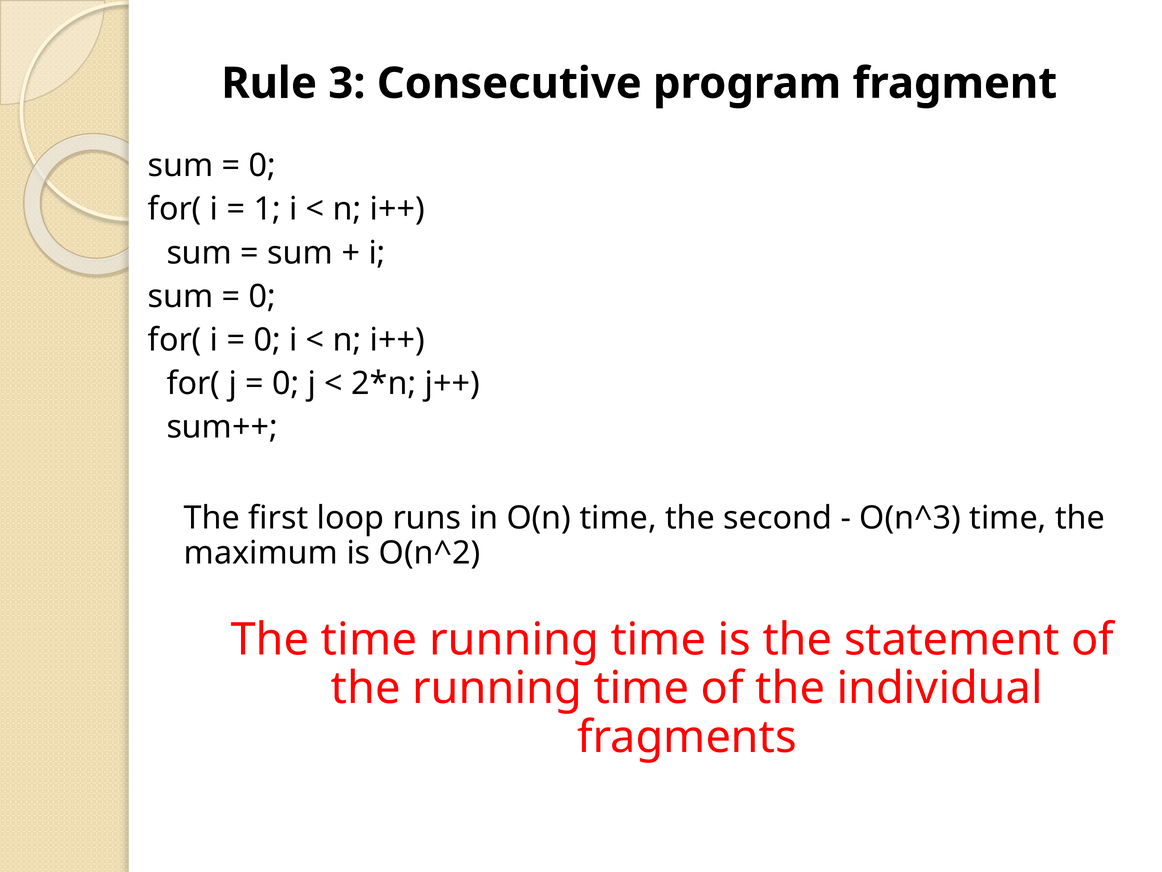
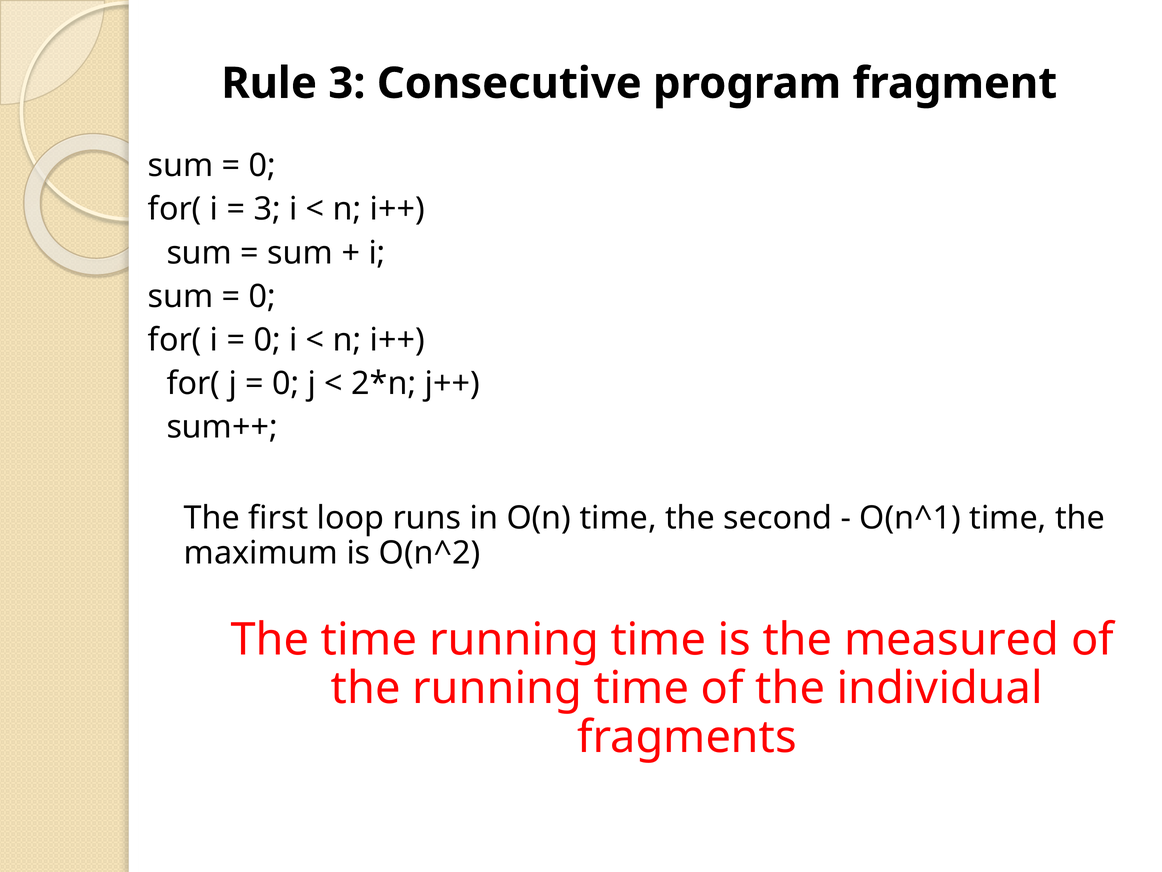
1 at (267, 209): 1 -> 3
O(n^3: O(n^3 -> O(n^1
statement: statement -> measured
